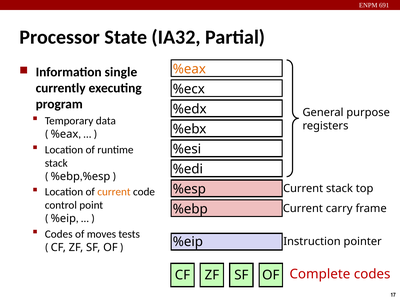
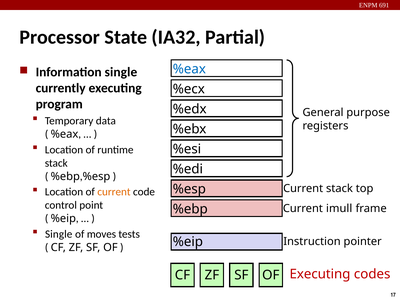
%eax at (189, 69) colour: orange -> blue
carry: carry -> imull
Codes at (59, 234): Codes -> Single
OF Complete: Complete -> Executing
